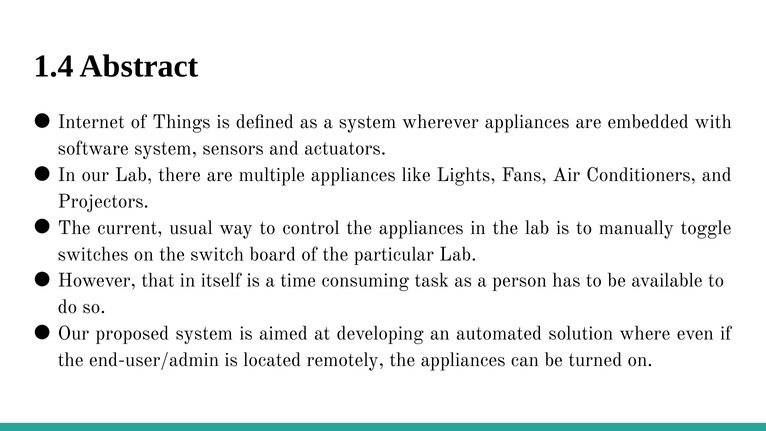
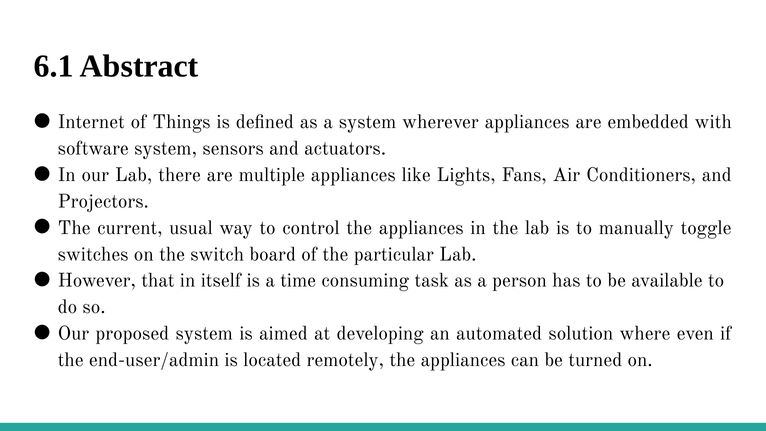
1.4: 1.4 -> 6.1
